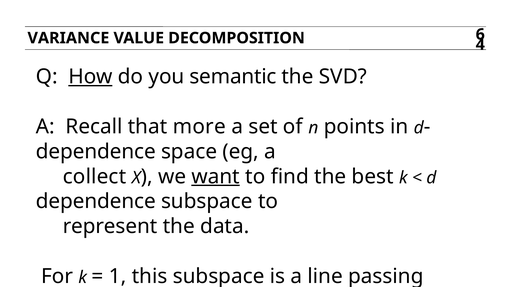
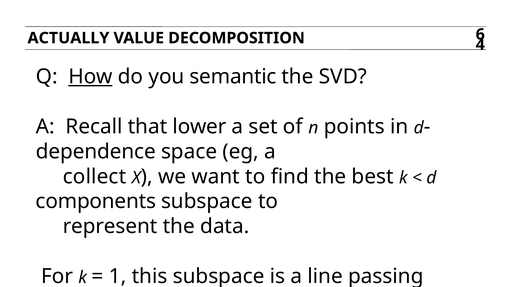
VARIANCE: VARIANCE -> ACTUALLY
more: more -> lower
want underline: present -> none
dependence at (96, 201): dependence -> components
